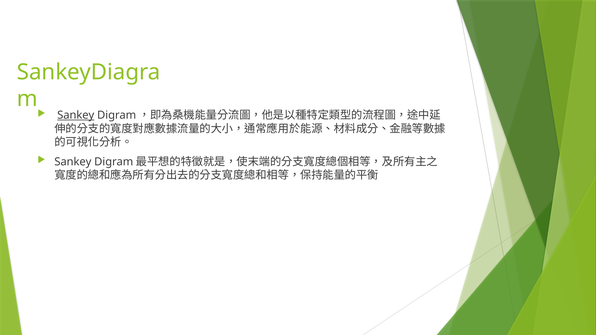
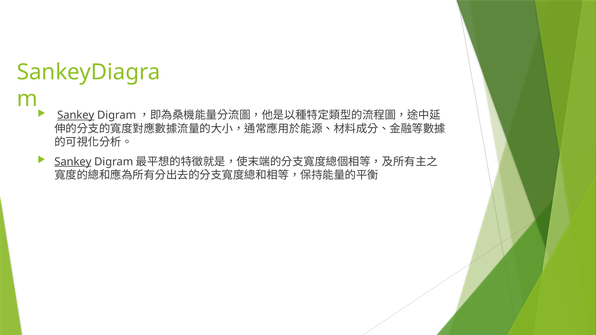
Sankey at (73, 162) underline: none -> present
